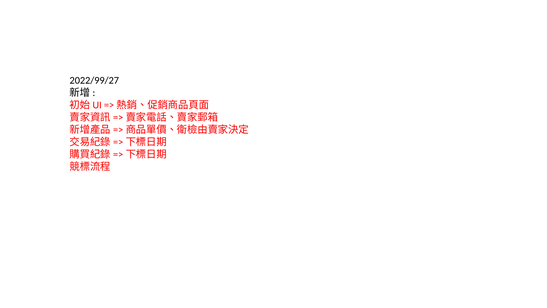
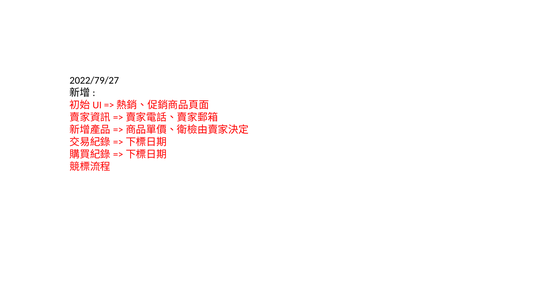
2022/99/27: 2022/99/27 -> 2022/79/27
